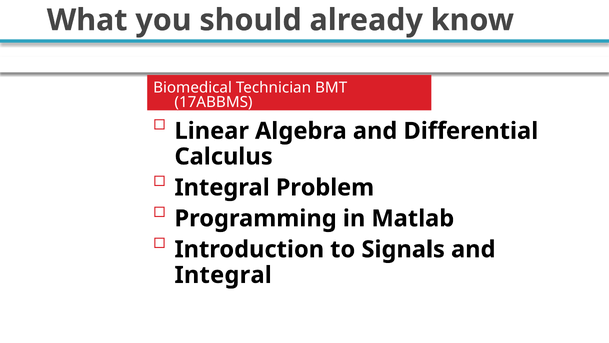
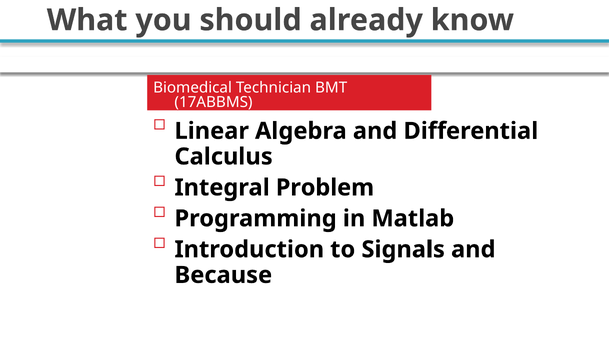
Integral at (223, 275): Integral -> Because
